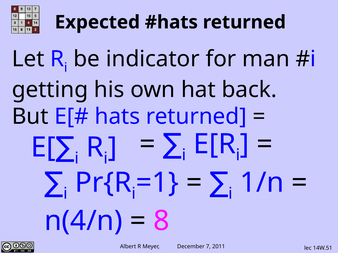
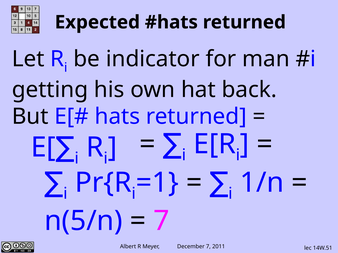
n(4/n: n(4/n -> n(5/n
8 at (161, 221): 8 -> 7
